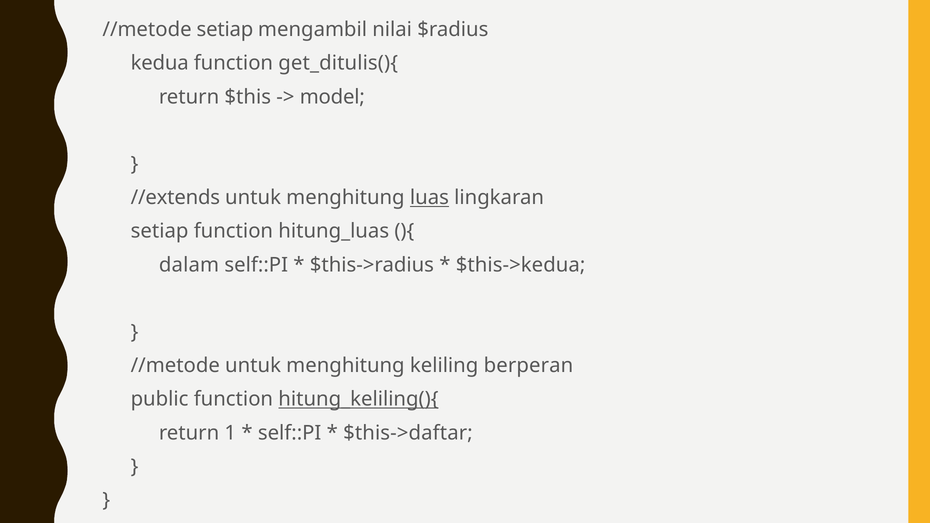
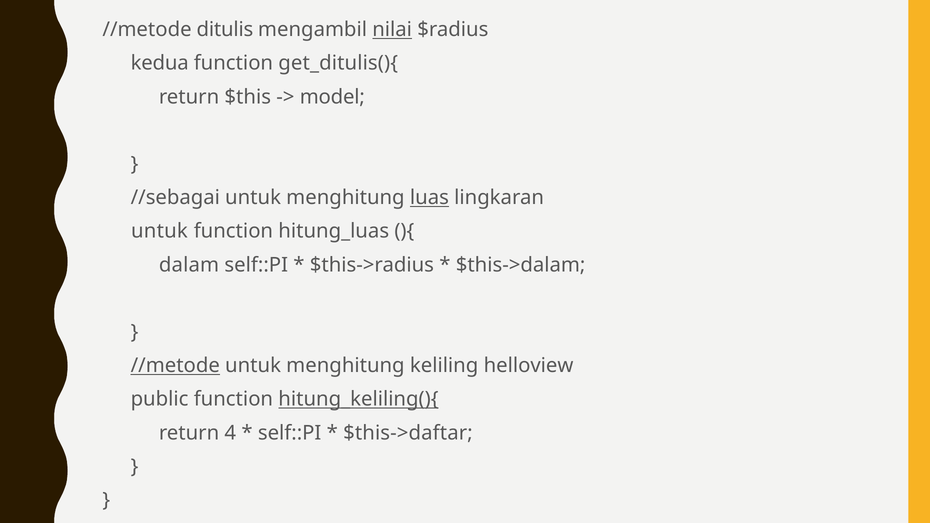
//metode setiap: setiap -> ditulis
nilai underline: none -> present
//extends: //extends -> //sebagai
setiap at (160, 231): setiap -> untuk
$this->kedua: $this->kedua -> $this->dalam
//metode at (175, 366) underline: none -> present
berperan: berperan -> helloview
1: 1 -> 4
